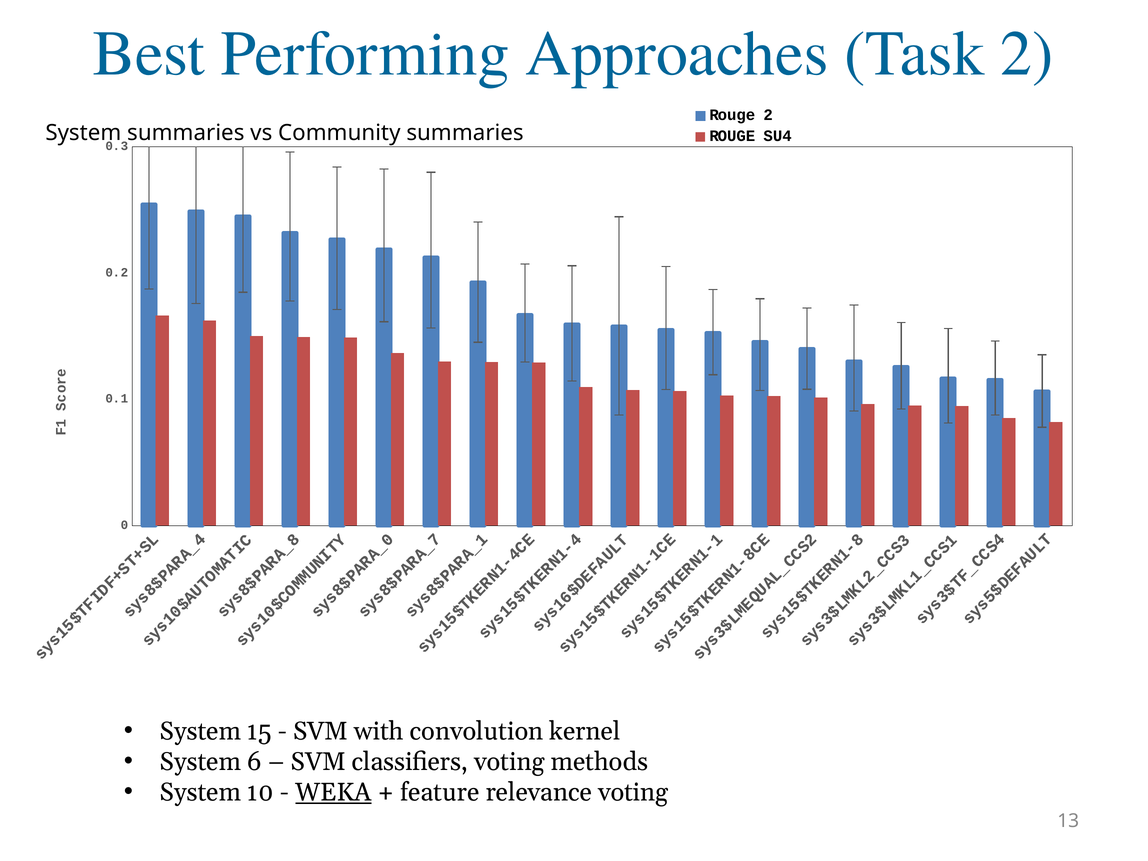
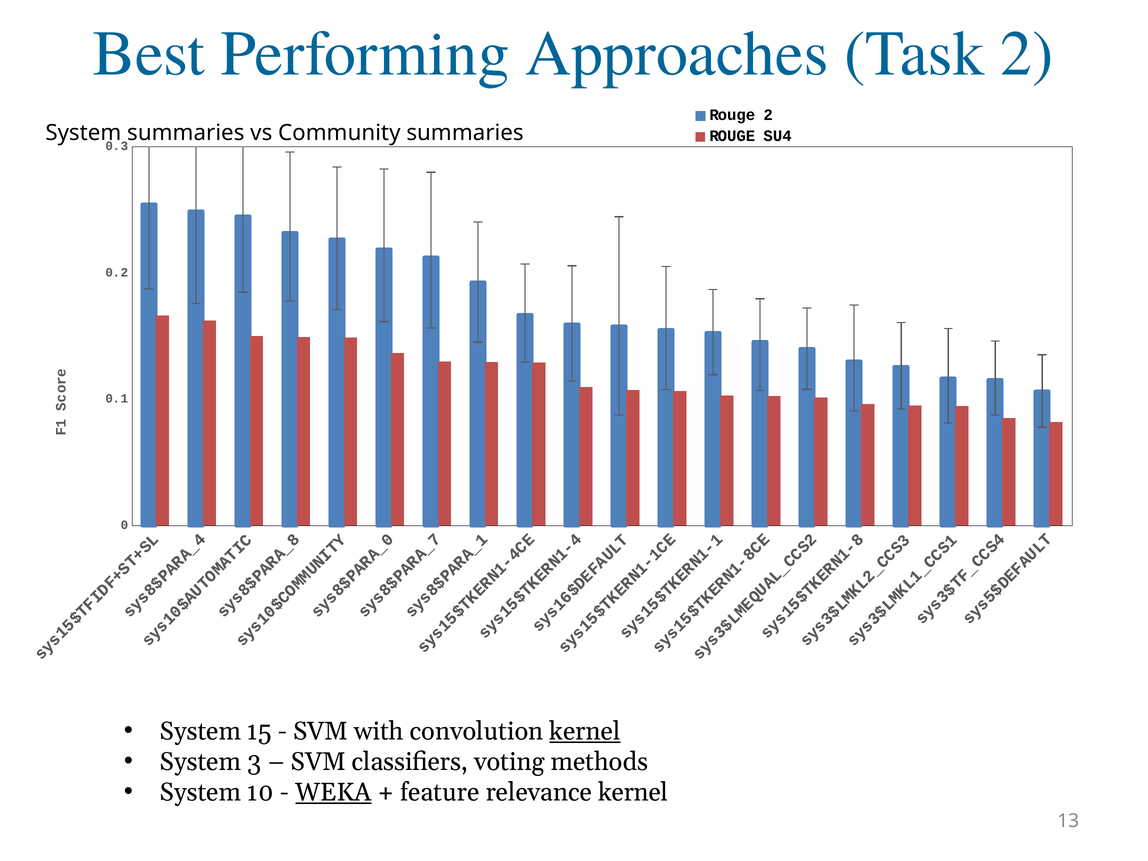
kernel at (585, 731) underline: none -> present
6: 6 -> 3
relevance voting: voting -> kernel
